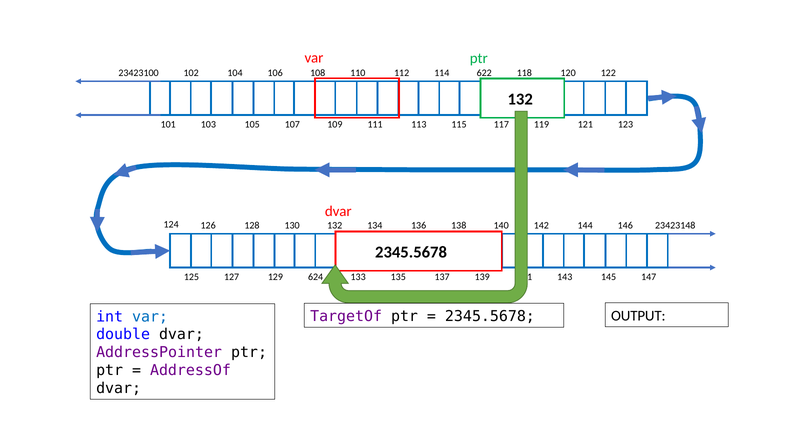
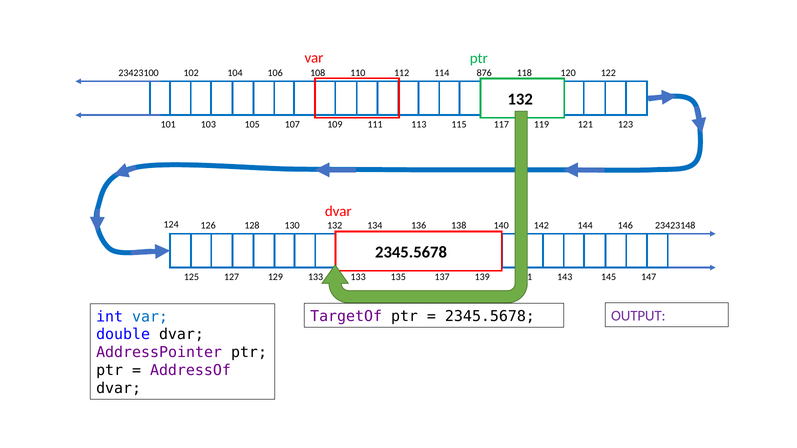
622: 622 -> 876
129 624: 624 -> 133
OUTPUT colour: black -> purple
